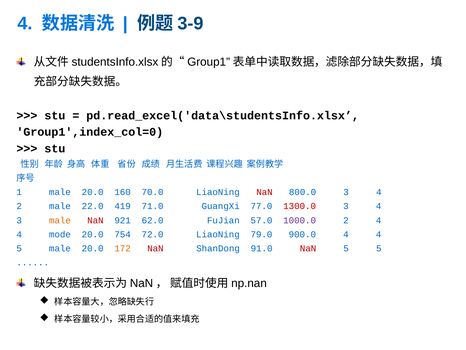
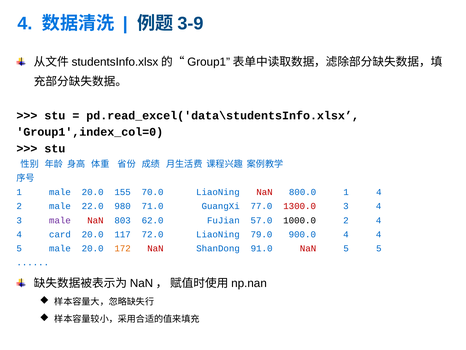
160: 160 -> 155
800.0 3: 3 -> 1
419: 419 -> 980
male at (60, 220) colour: orange -> purple
921: 921 -> 803
1000.0 colour: purple -> black
mode: mode -> card
754: 754 -> 117
